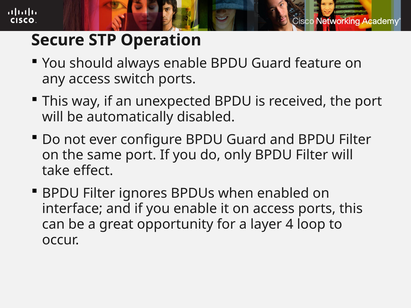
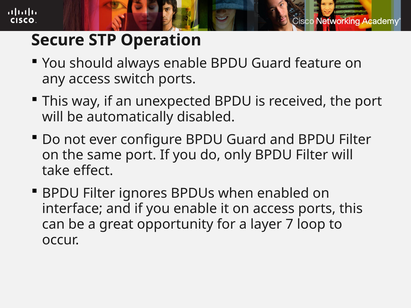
4: 4 -> 7
